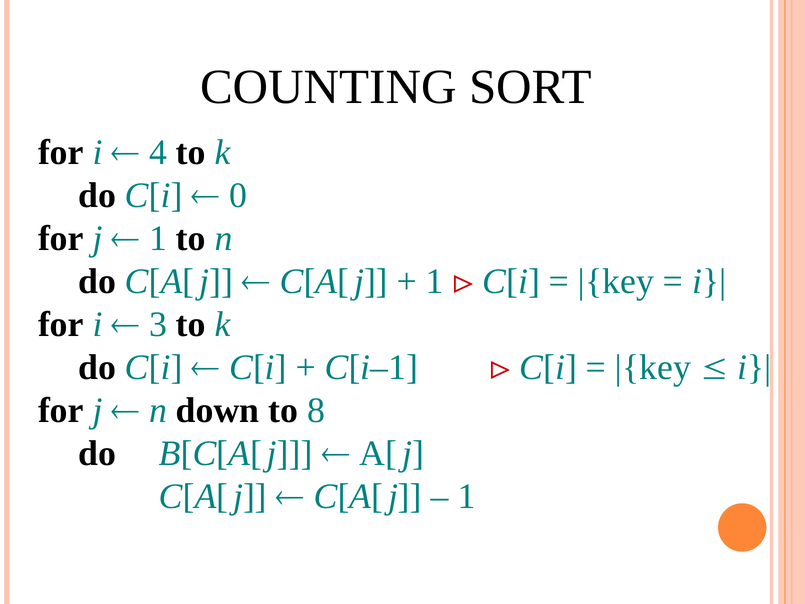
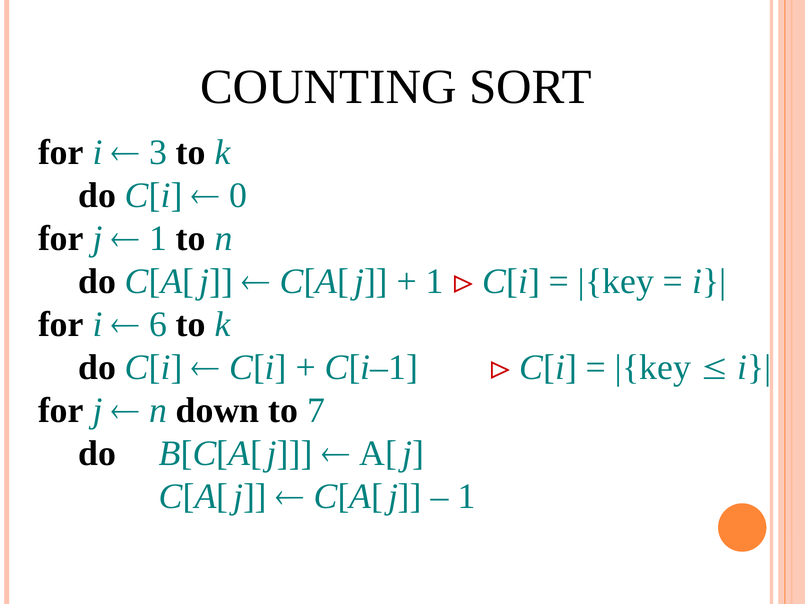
4: 4 -> 3
3: 3 -> 6
8: 8 -> 7
